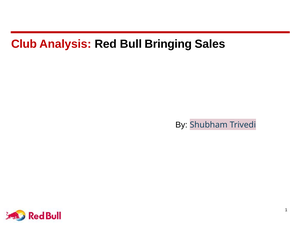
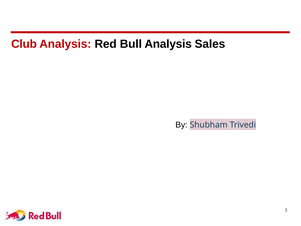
Bull Bringing: Bringing -> Analysis
